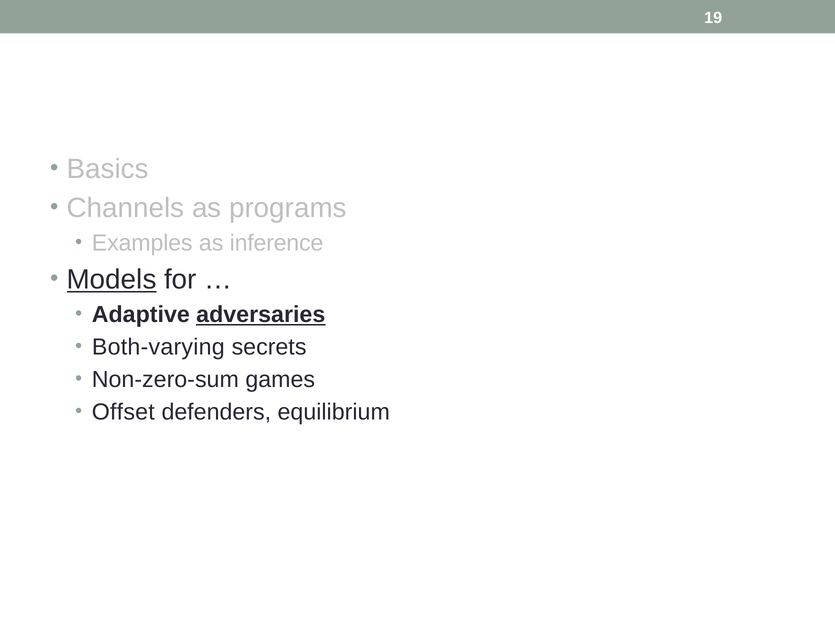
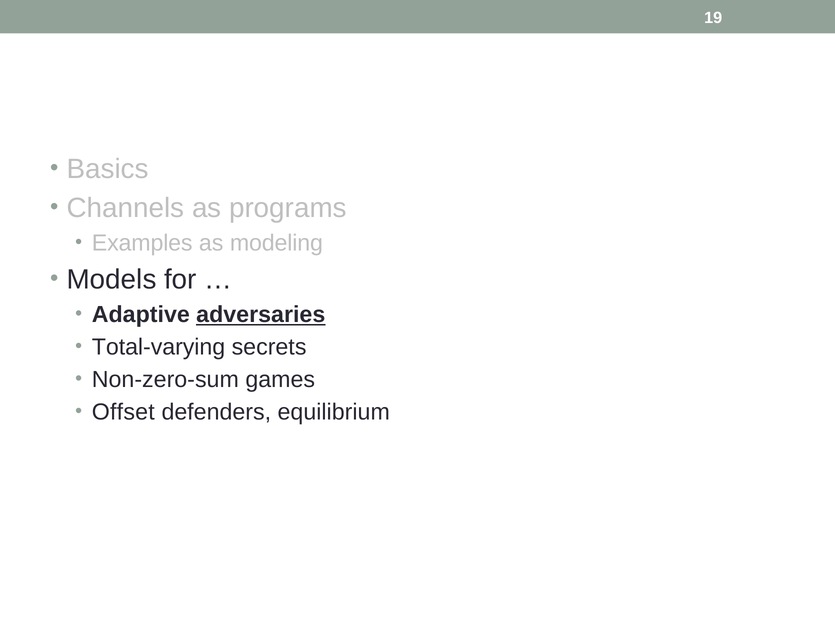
inference: inference -> modeling
Models underline: present -> none
Both-varying: Both-varying -> Total-varying
